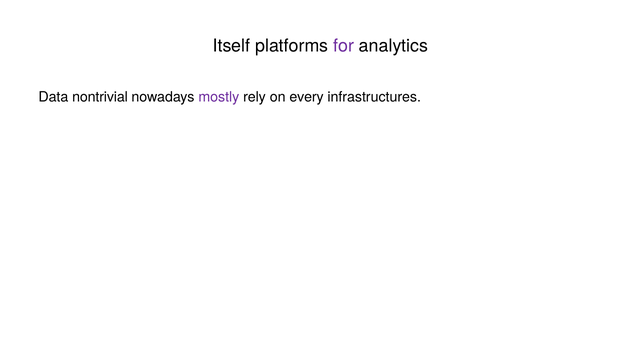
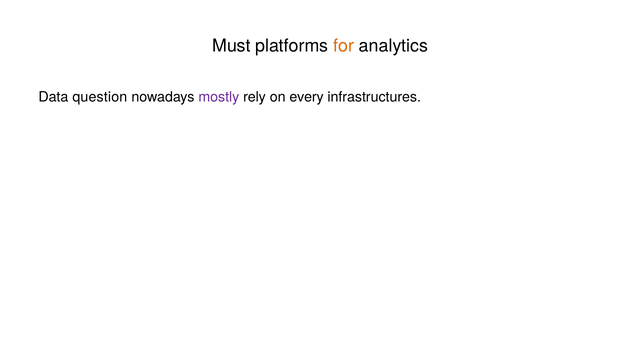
Itself: Itself -> Must
for colour: purple -> orange
nontrivial: nontrivial -> question
